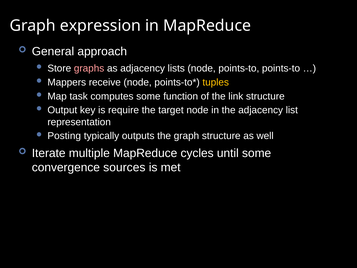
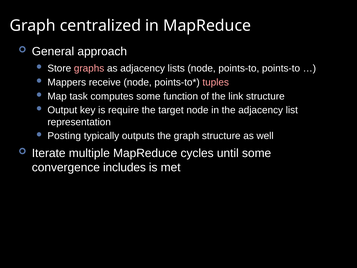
expression: expression -> centralized
tuples colour: yellow -> pink
sources: sources -> includes
